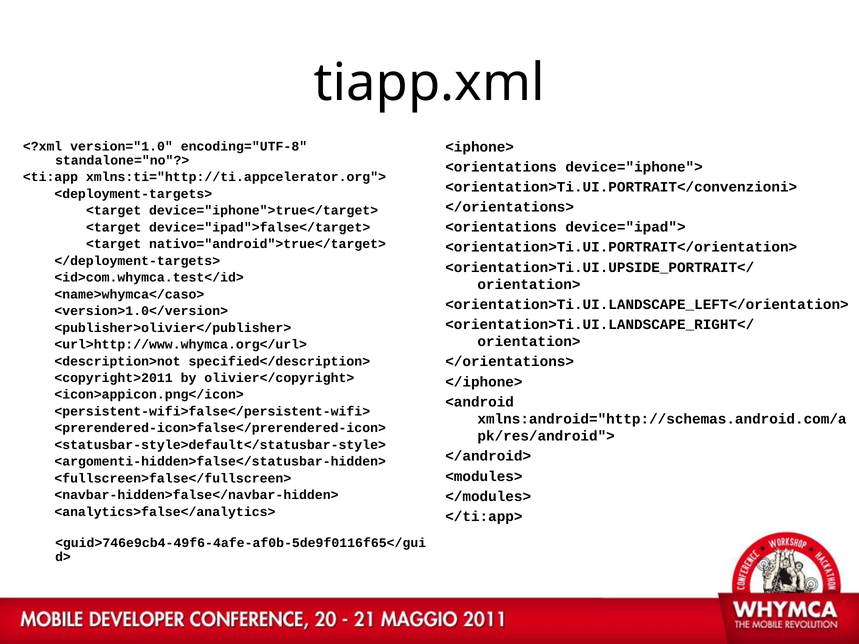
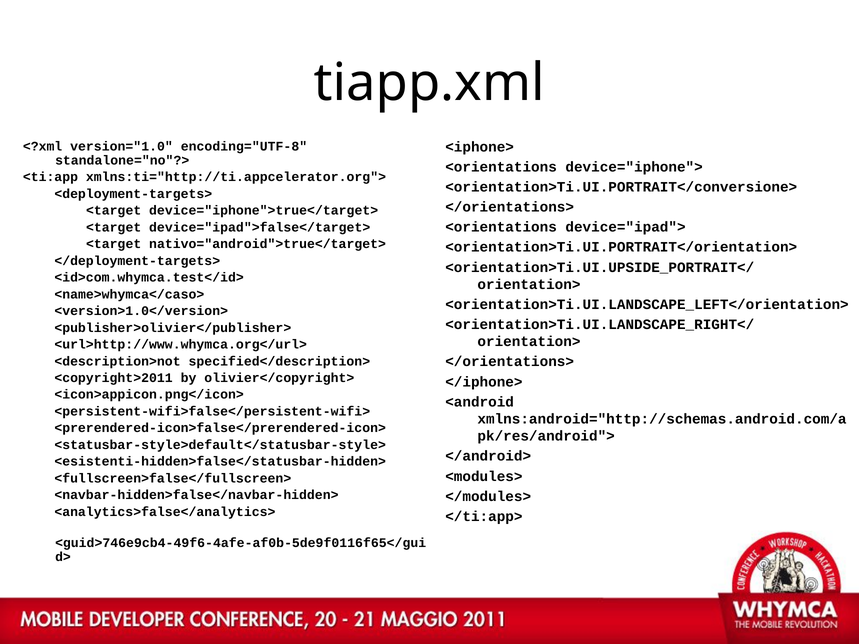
<orientation>Ti.UI.PORTRAIT</convenzioni>: <orientation>Ti.UI.PORTRAIT</convenzioni> -> <orientation>Ti.UI.PORTRAIT</conversione>
<argomenti-hidden>false</statusbar-hidden>: <argomenti-hidden>false</statusbar-hidden> -> <esistenti-hidden>false</statusbar-hidden>
